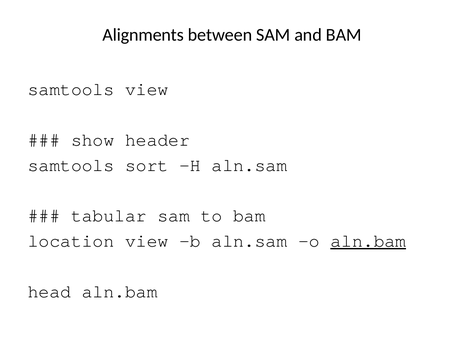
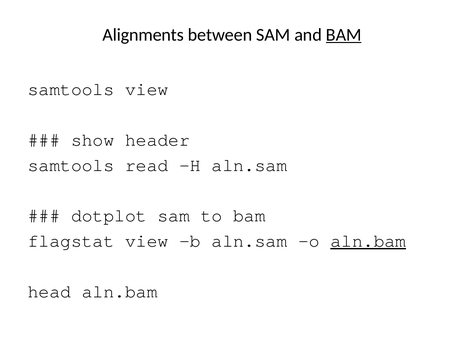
BAM at (344, 35) underline: none -> present
sort: sort -> read
tabular: tabular -> dotplot
location: location -> flagstat
